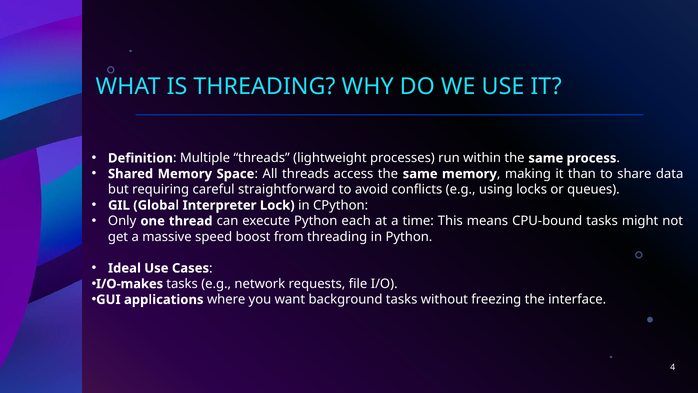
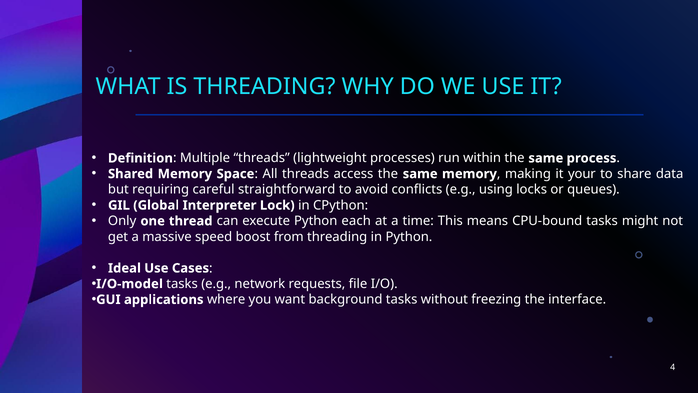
than: than -> your
I/O-makes: I/O-makes -> I/O-model
